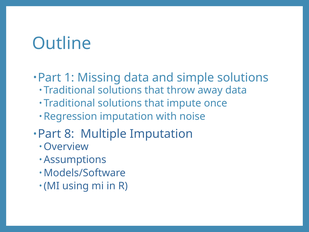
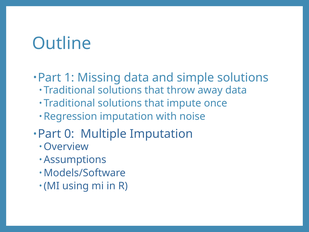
8: 8 -> 0
